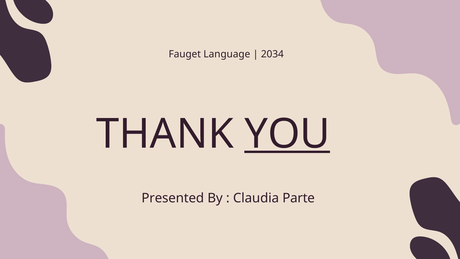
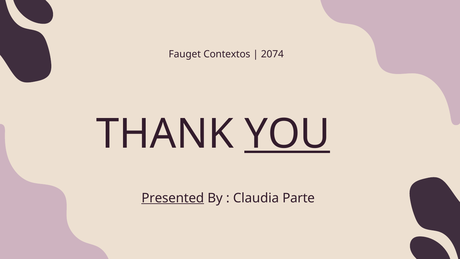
Language: Language -> Contextos
2034: 2034 -> 2074
Presented underline: none -> present
